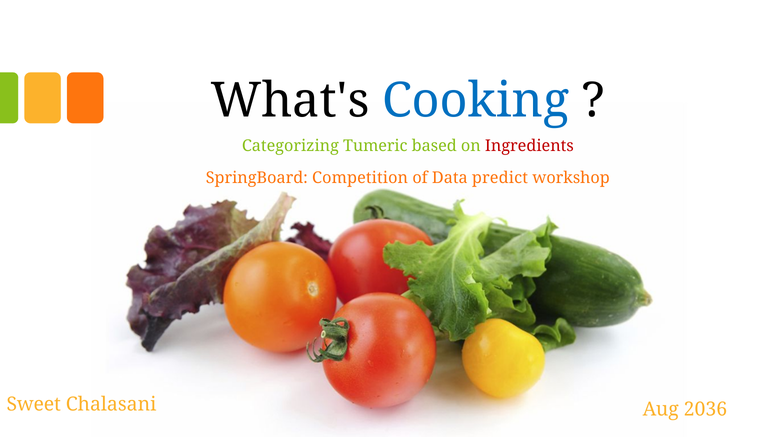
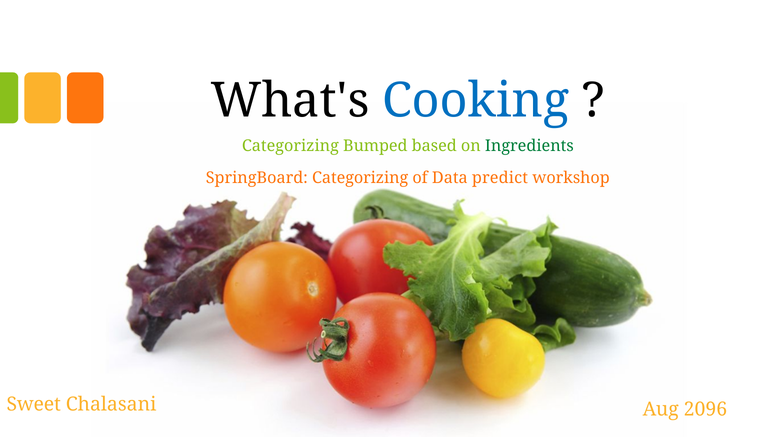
Tumeric: Tumeric -> Bumped
Ingredients colour: red -> green
SpringBoard Competition: Competition -> Categorizing
2036: 2036 -> 2096
